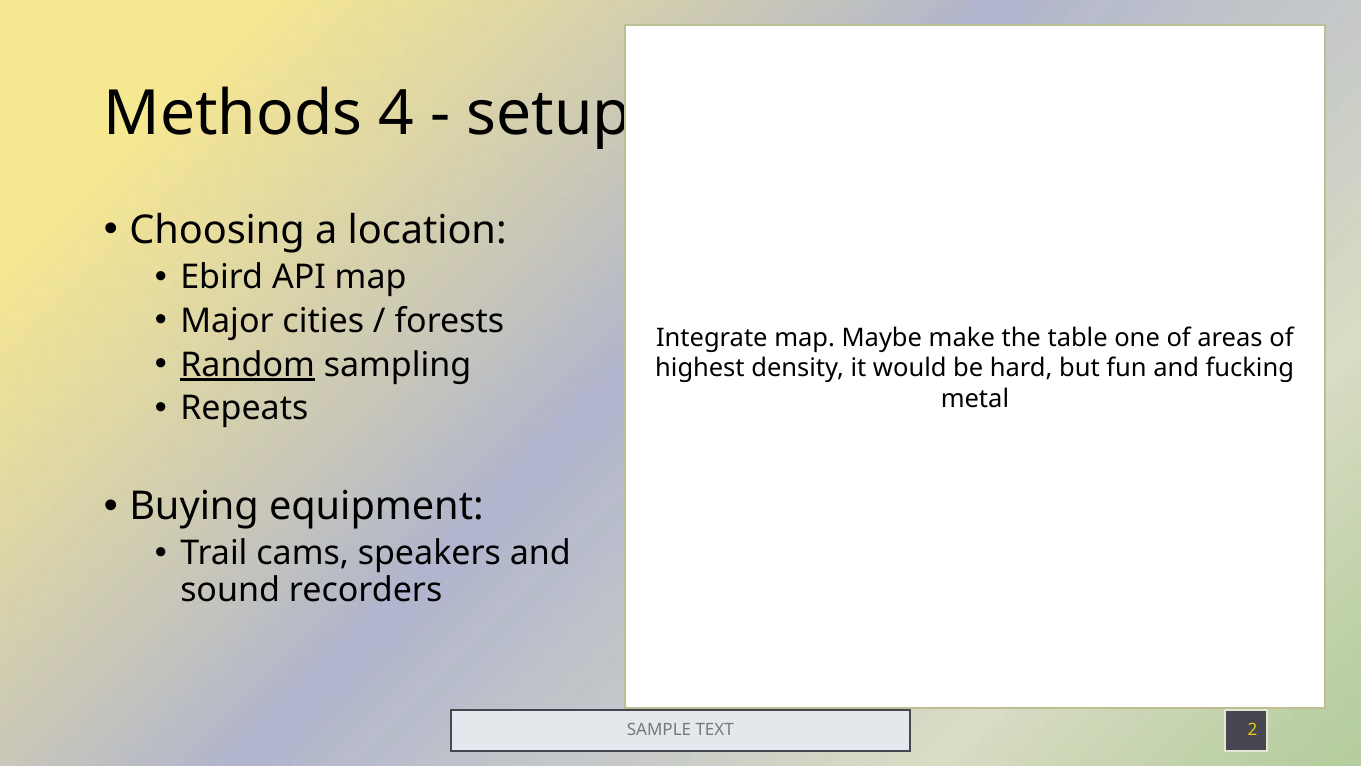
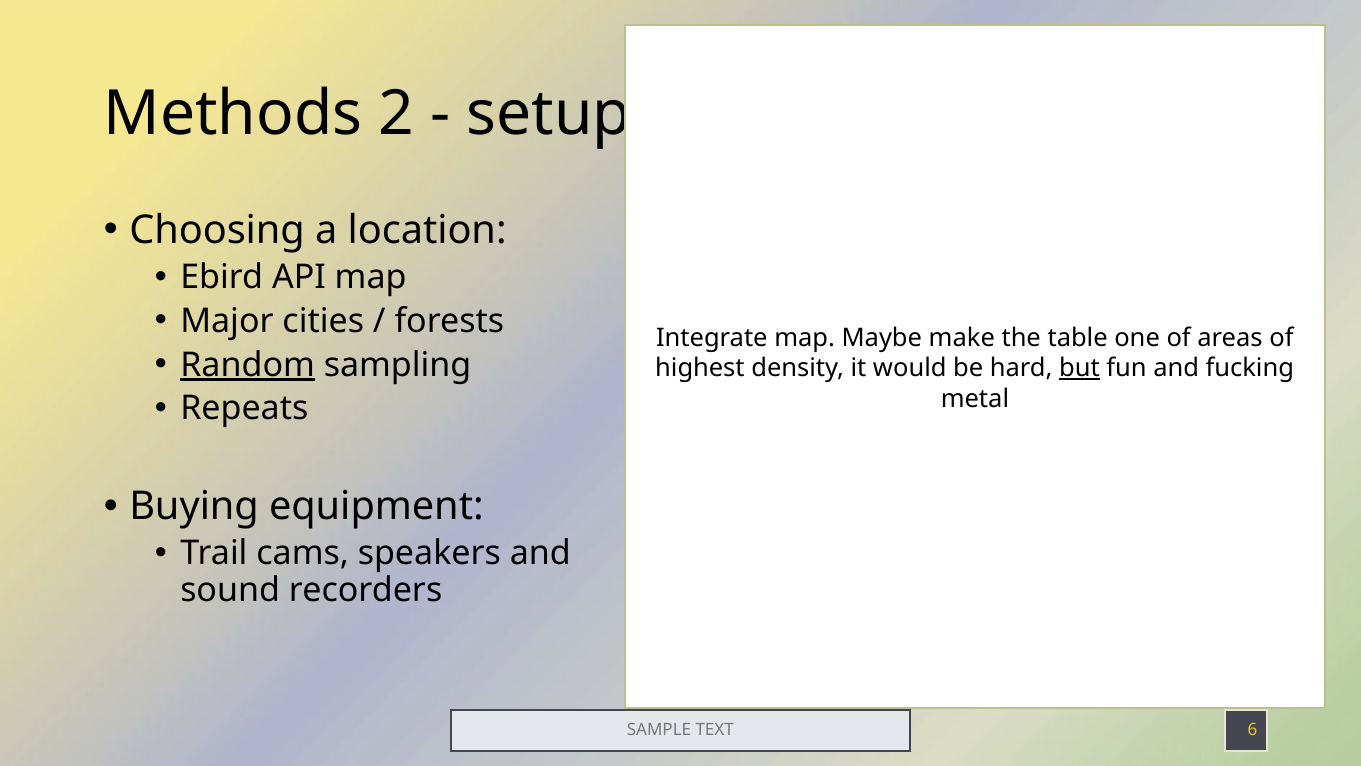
4: 4 -> 2
but underline: none -> present
2: 2 -> 6
